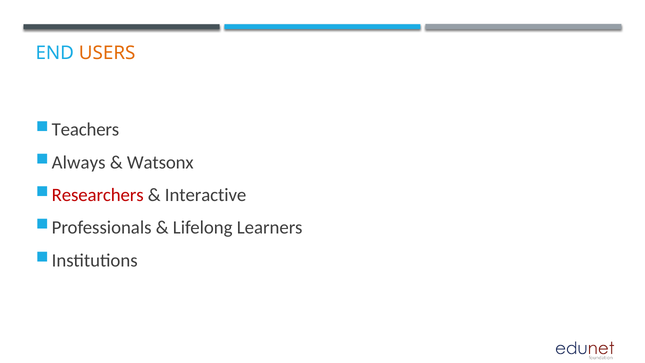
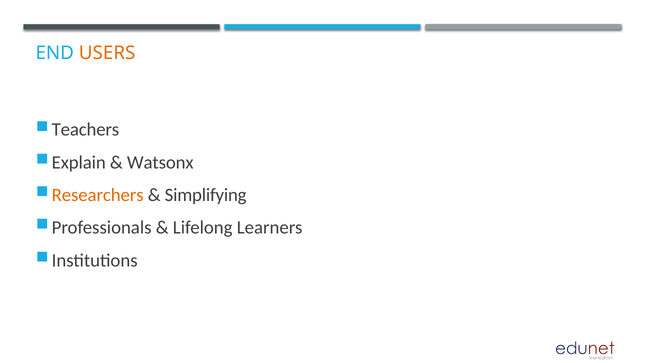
Always: Always -> Explain
Researchers colour: red -> orange
Interactive: Interactive -> Simplifying
